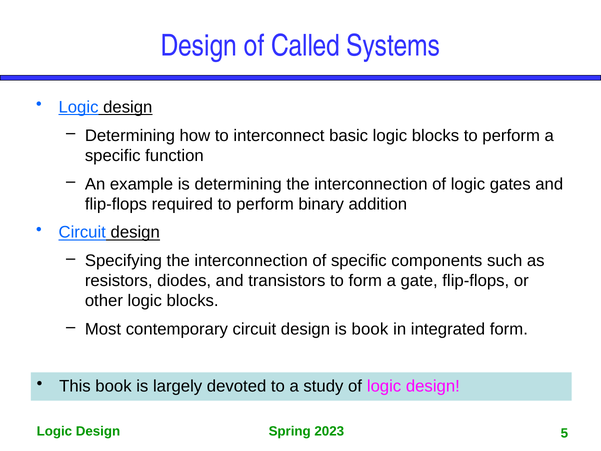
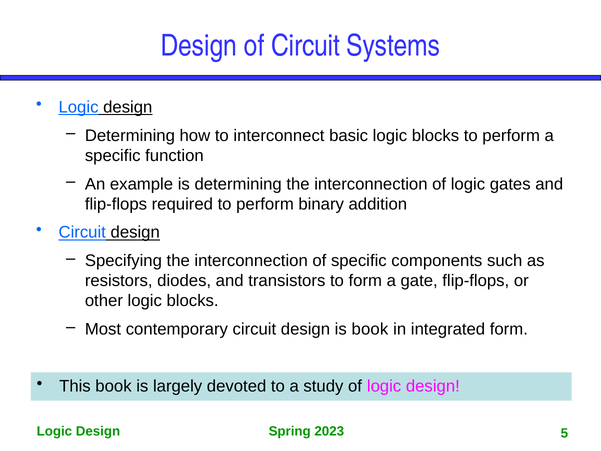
of Called: Called -> Circuit
